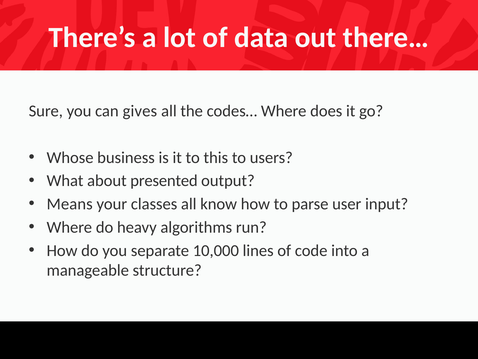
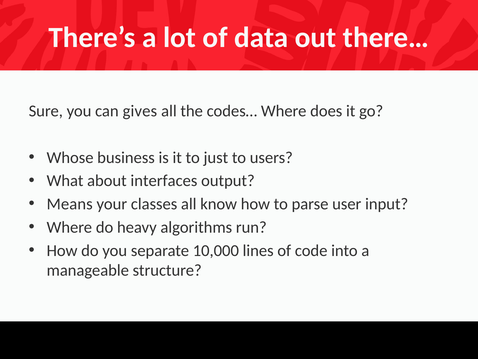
this: this -> just
presented: presented -> interfaces
